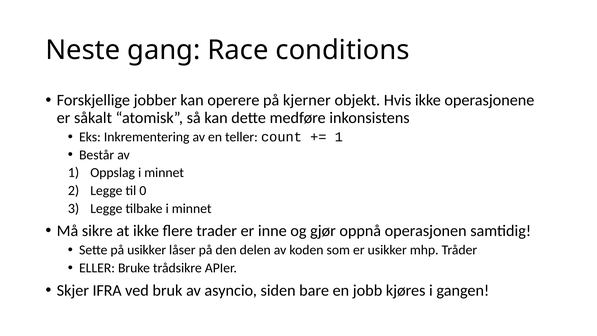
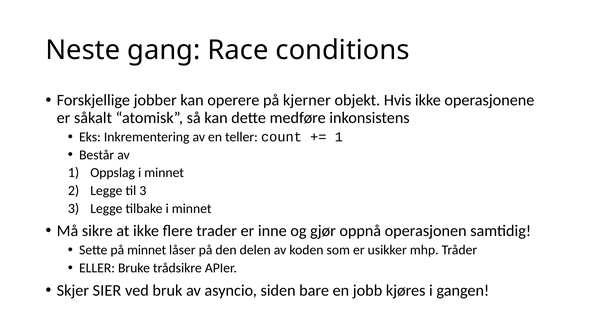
til 0: 0 -> 3
på usikker: usikker -> minnet
IFRA: IFRA -> SIER
